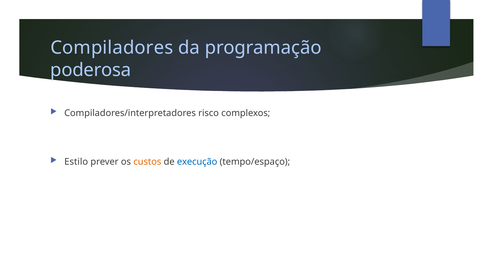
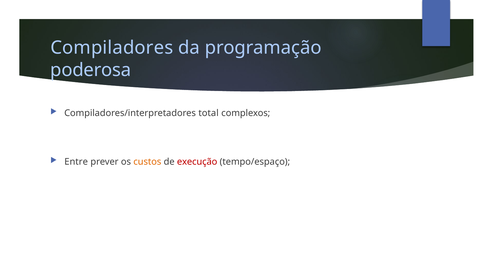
risco: risco -> total
Estilo: Estilo -> Entre
execução colour: blue -> red
